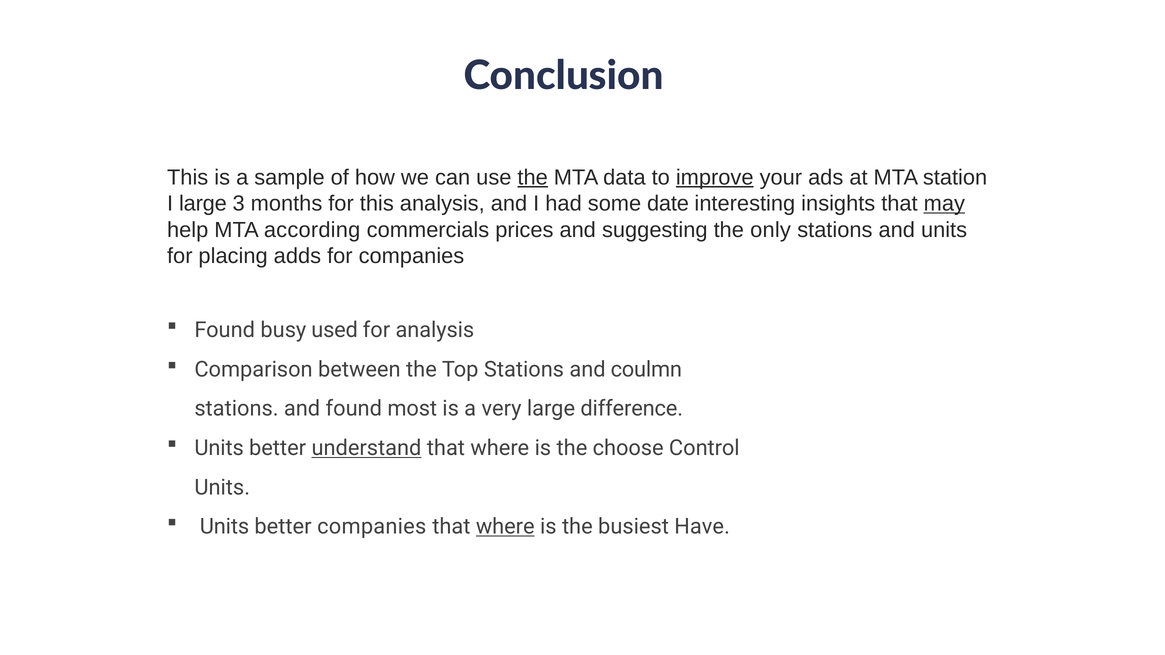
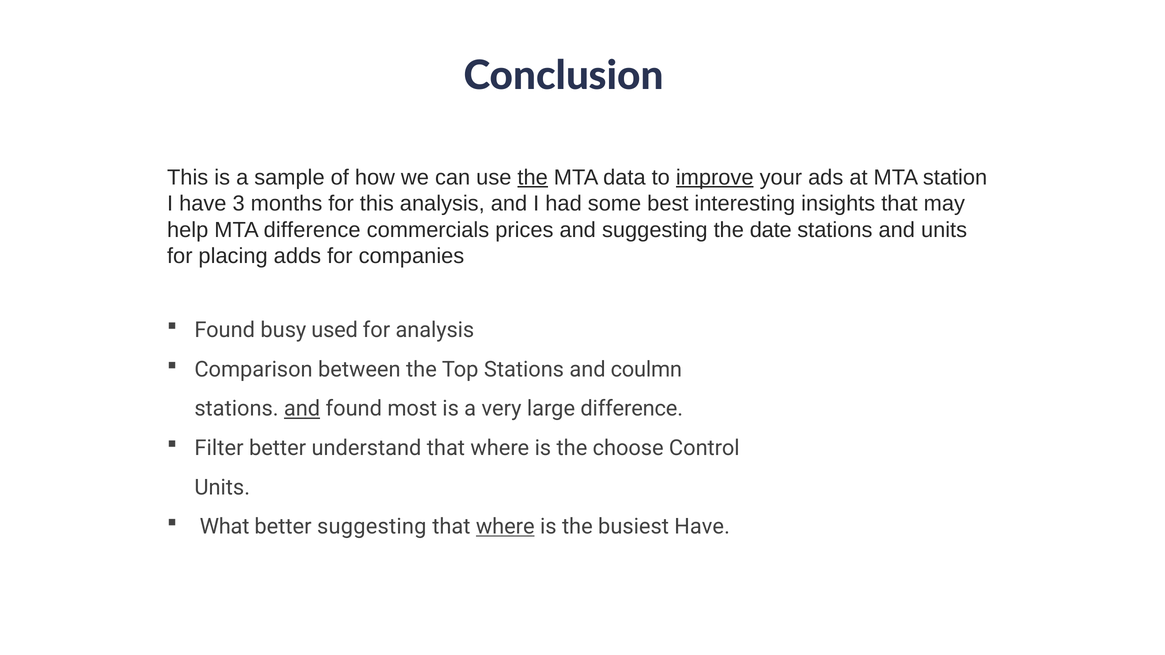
I large: large -> have
date: date -> best
may underline: present -> none
MTA according: according -> difference
only: only -> date
and at (302, 409) underline: none -> present
Units at (219, 448): Units -> Filter
understand underline: present -> none
Units at (224, 527): Units -> What
better companies: companies -> suggesting
